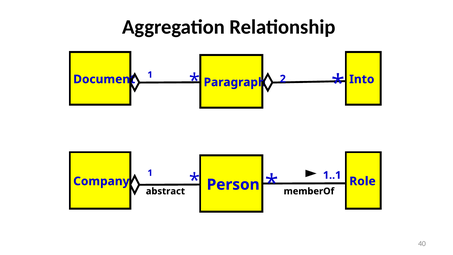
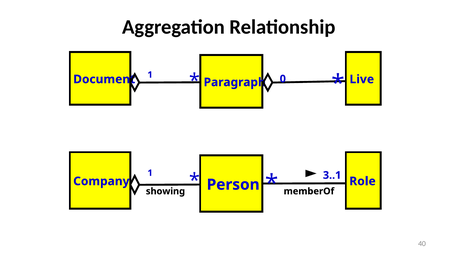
2: 2 -> 0
Into: Into -> Live
1..1: 1..1 -> 3..1
abstract: abstract -> showing
